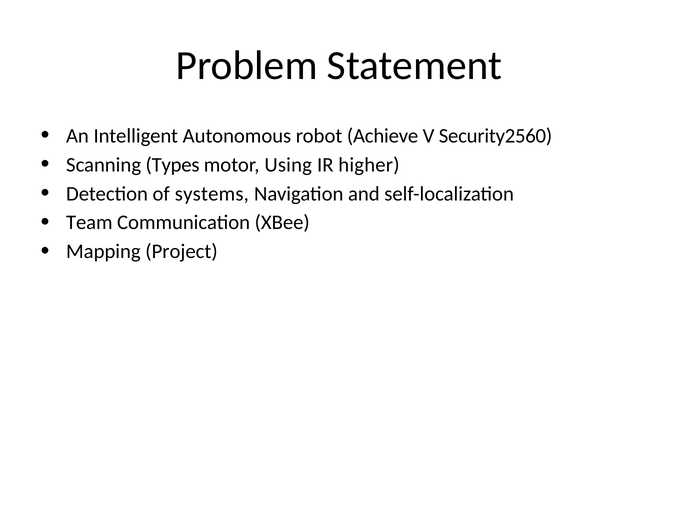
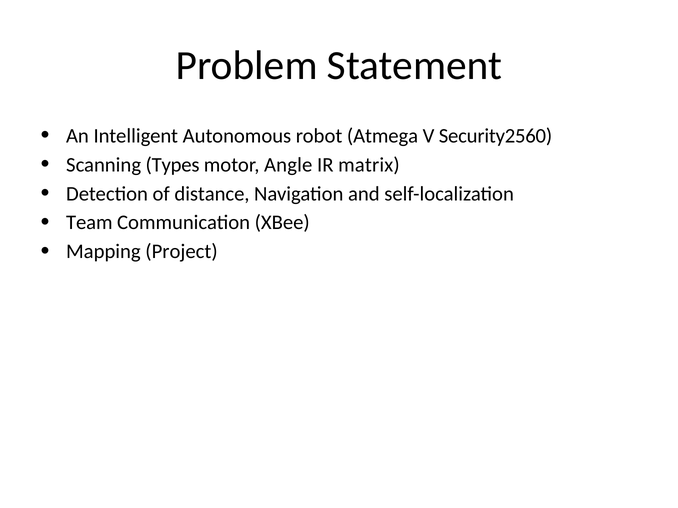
Achieve: Achieve -> Atmega
Using: Using -> Angle
higher: higher -> matrix
systems: systems -> distance
